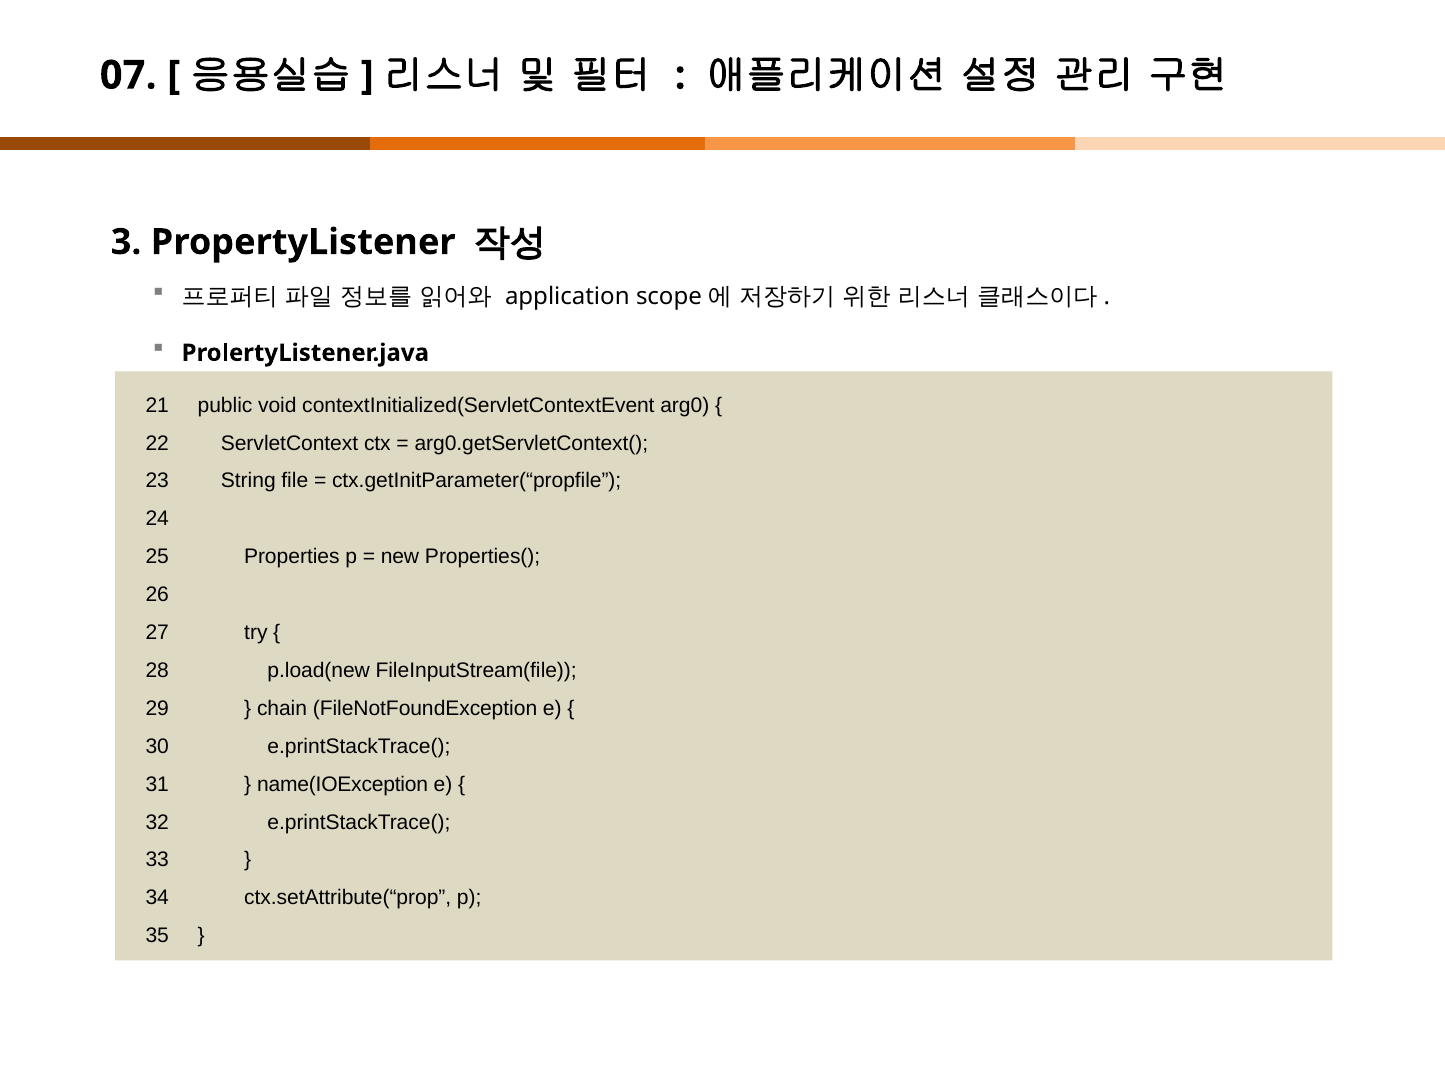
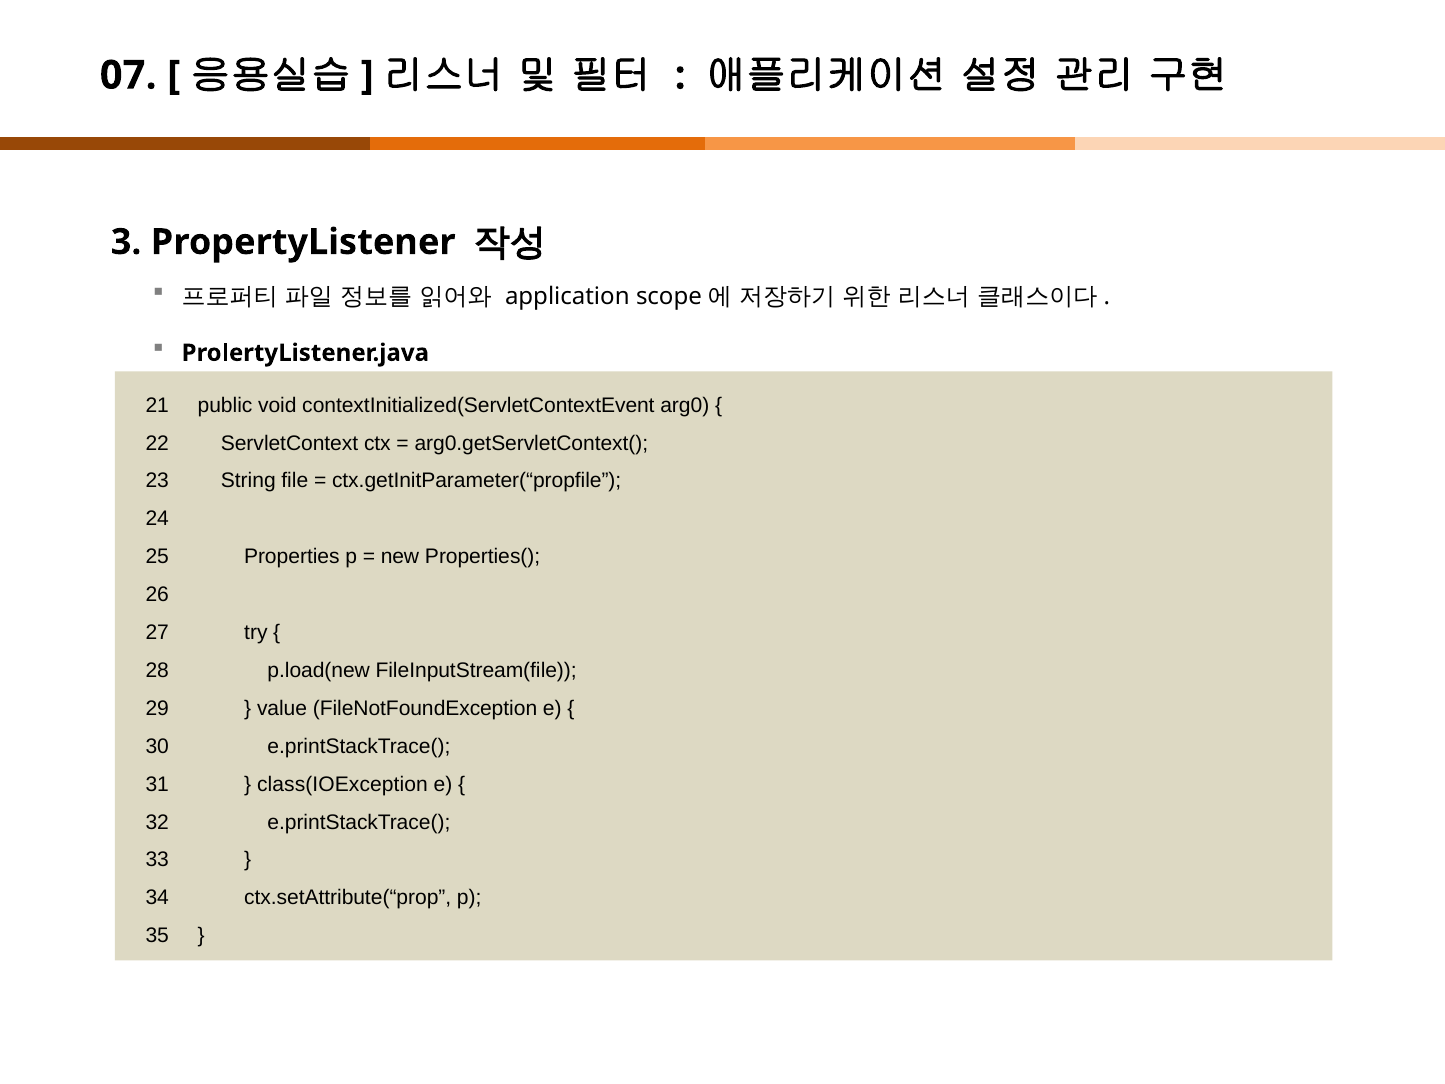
chain: chain -> value
name(IOException: name(IOException -> class(IOException
